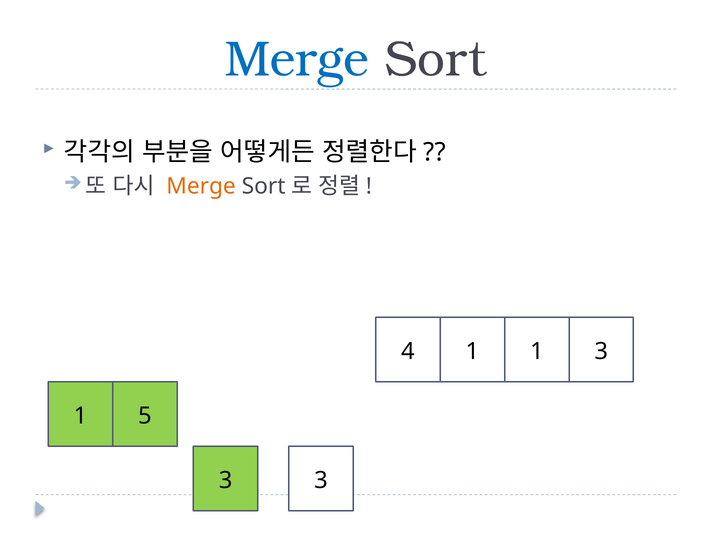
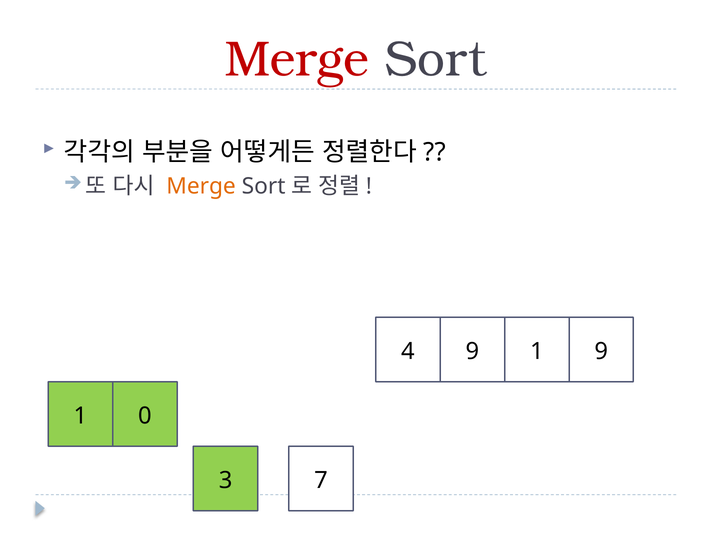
Merge at (297, 59) colour: blue -> red
4 1: 1 -> 9
1 3: 3 -> 9
5: 5 -> 0
3 3: 3 -> 7
